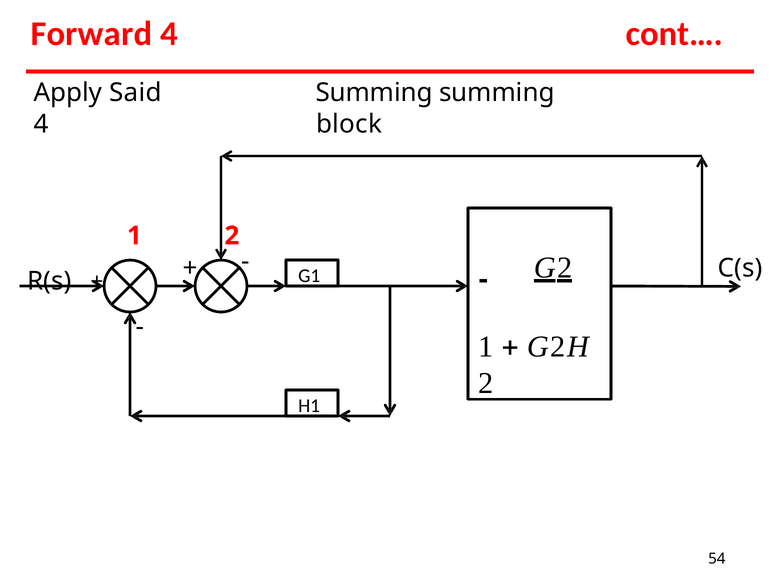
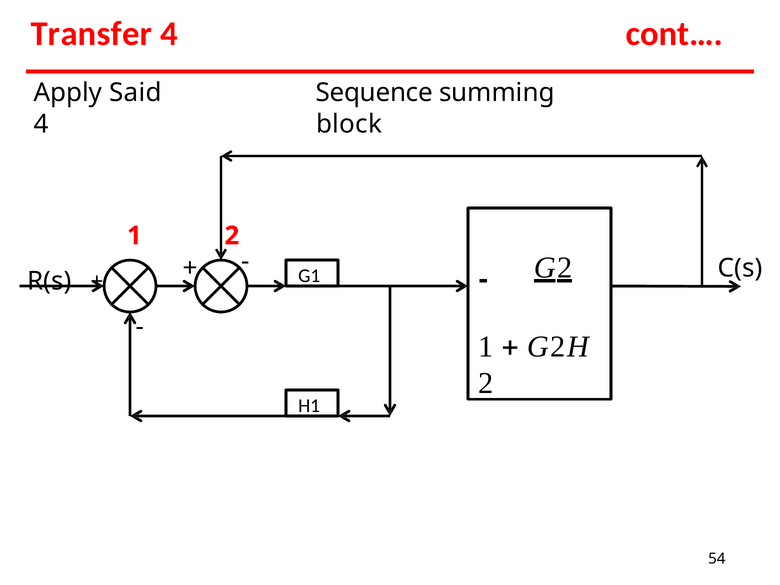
Forward: Forward -> Transfer
Summing at (374, 93): Summing -> Sequence
